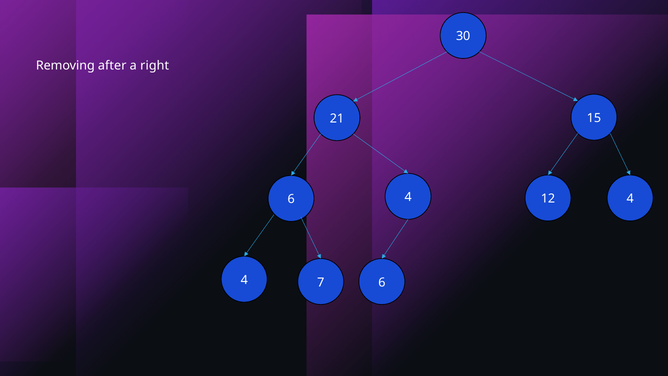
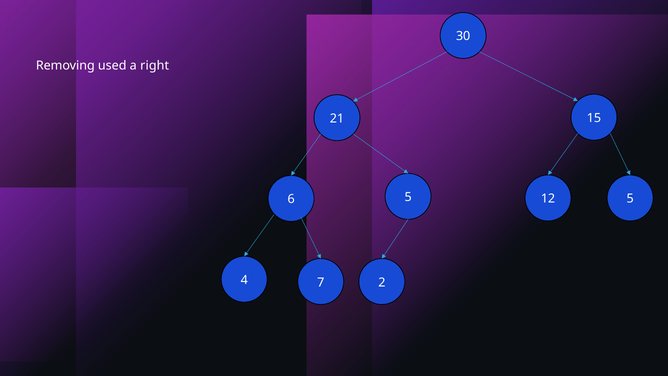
after: after -> used
12 4: 4 -> 5
6 4: 4 -> 5
7 6: 6 -> 2
